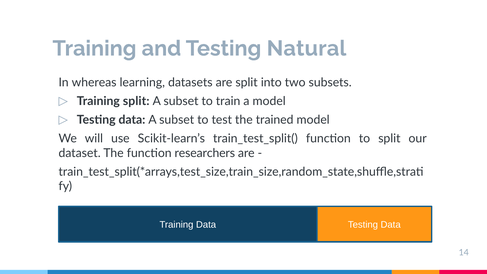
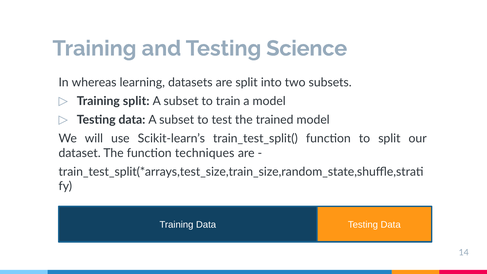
Natural: Natural -> Science
researchers: researchers -> techniques
